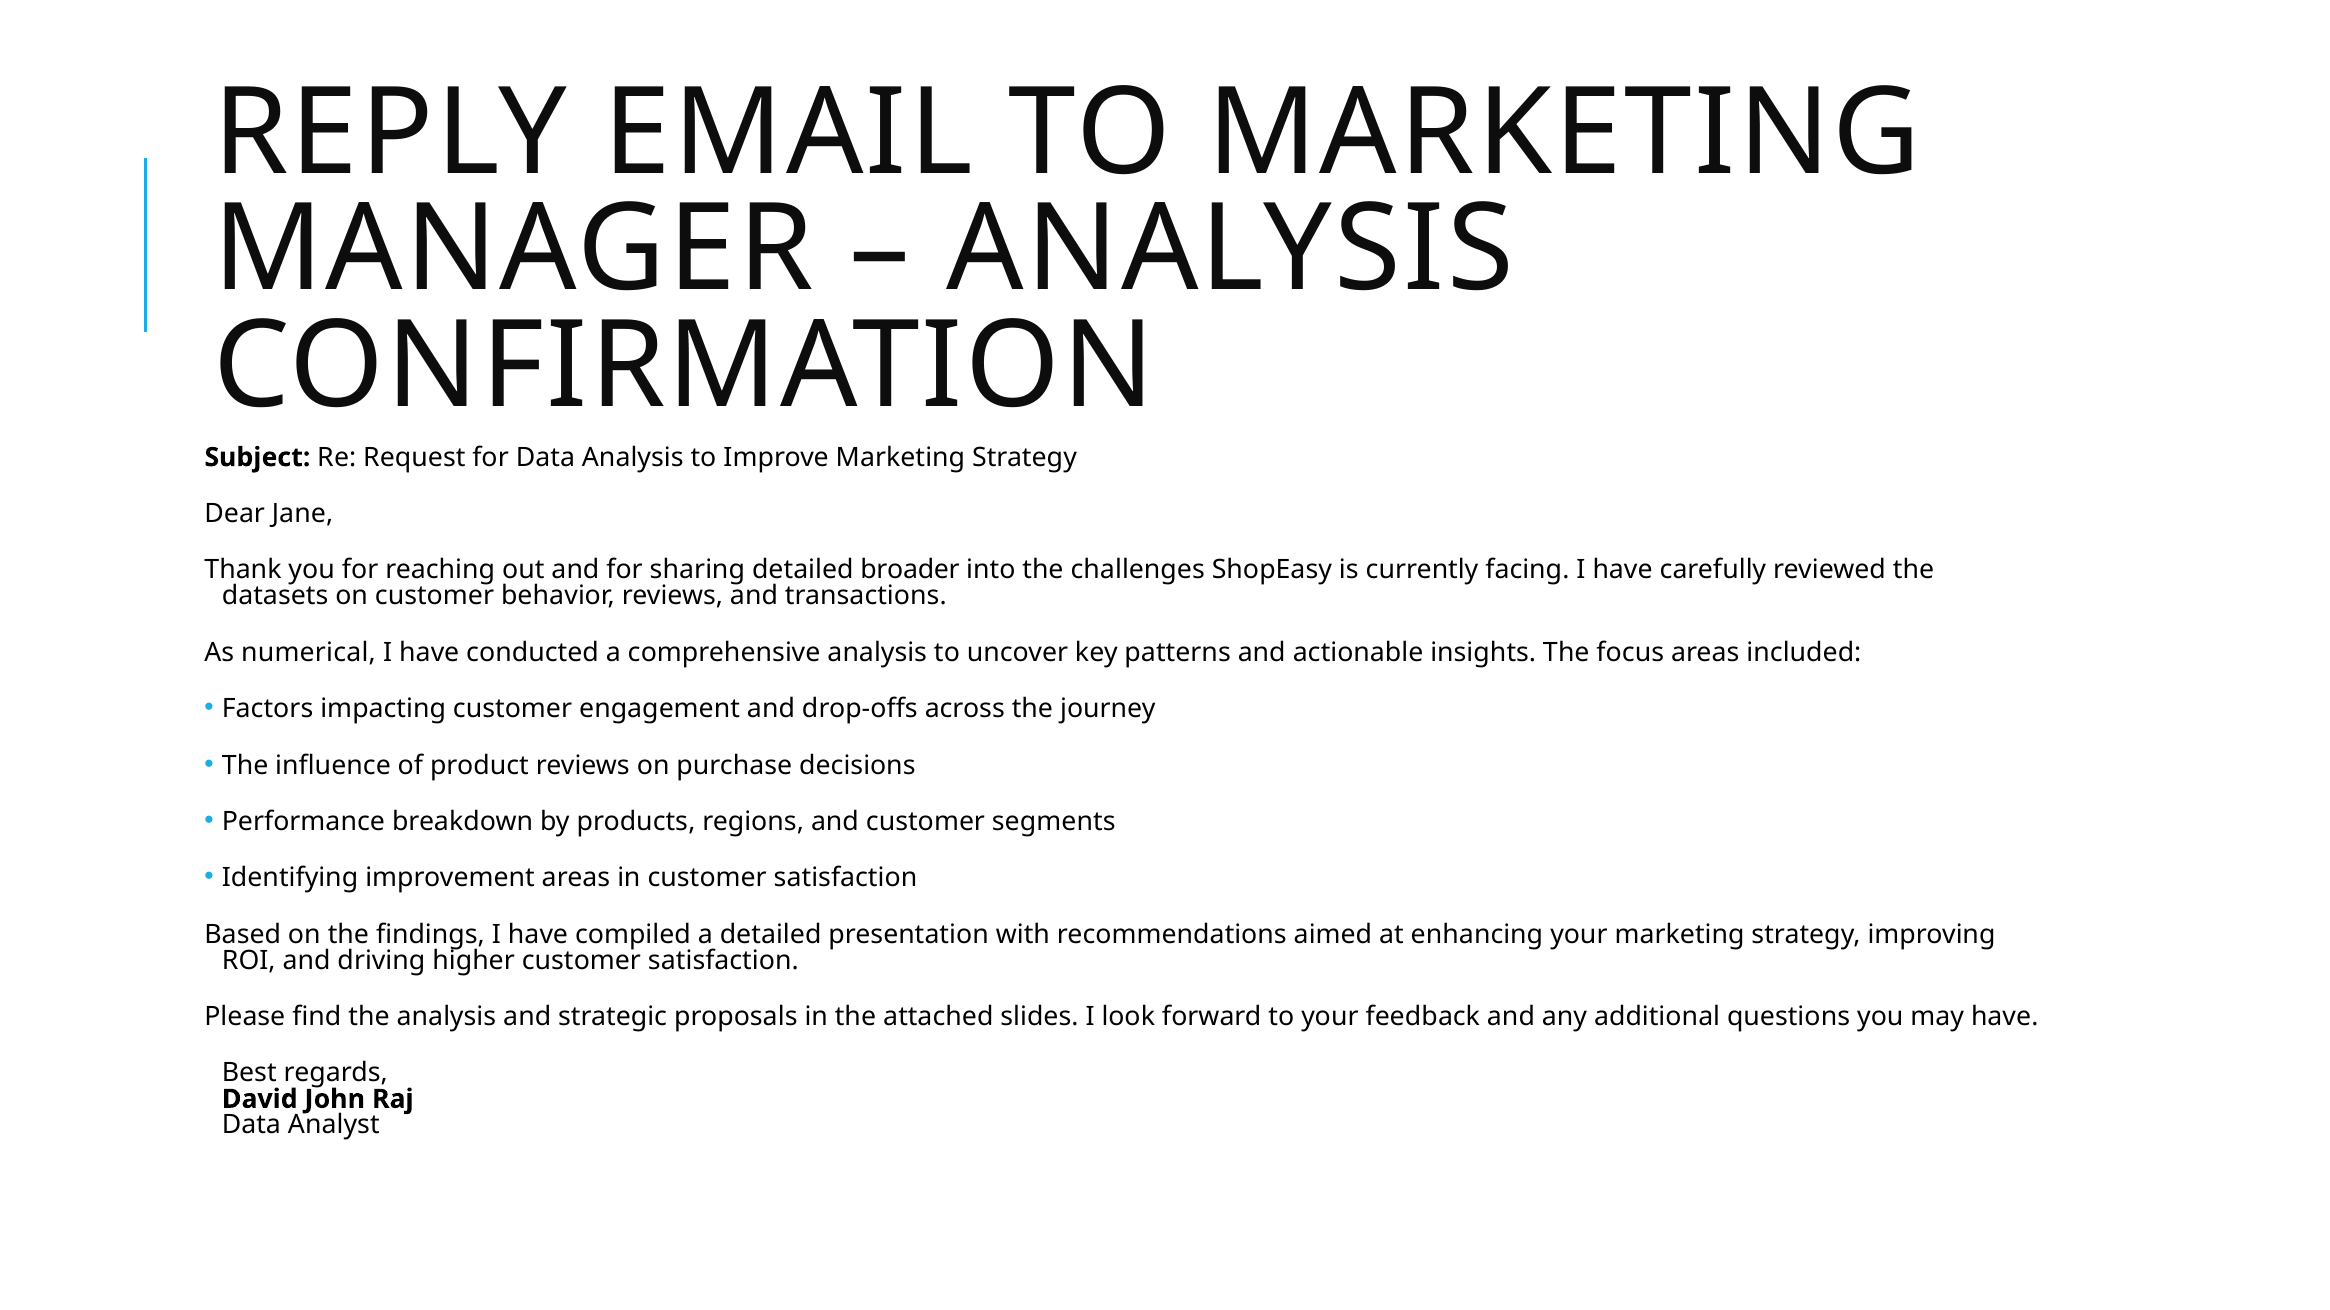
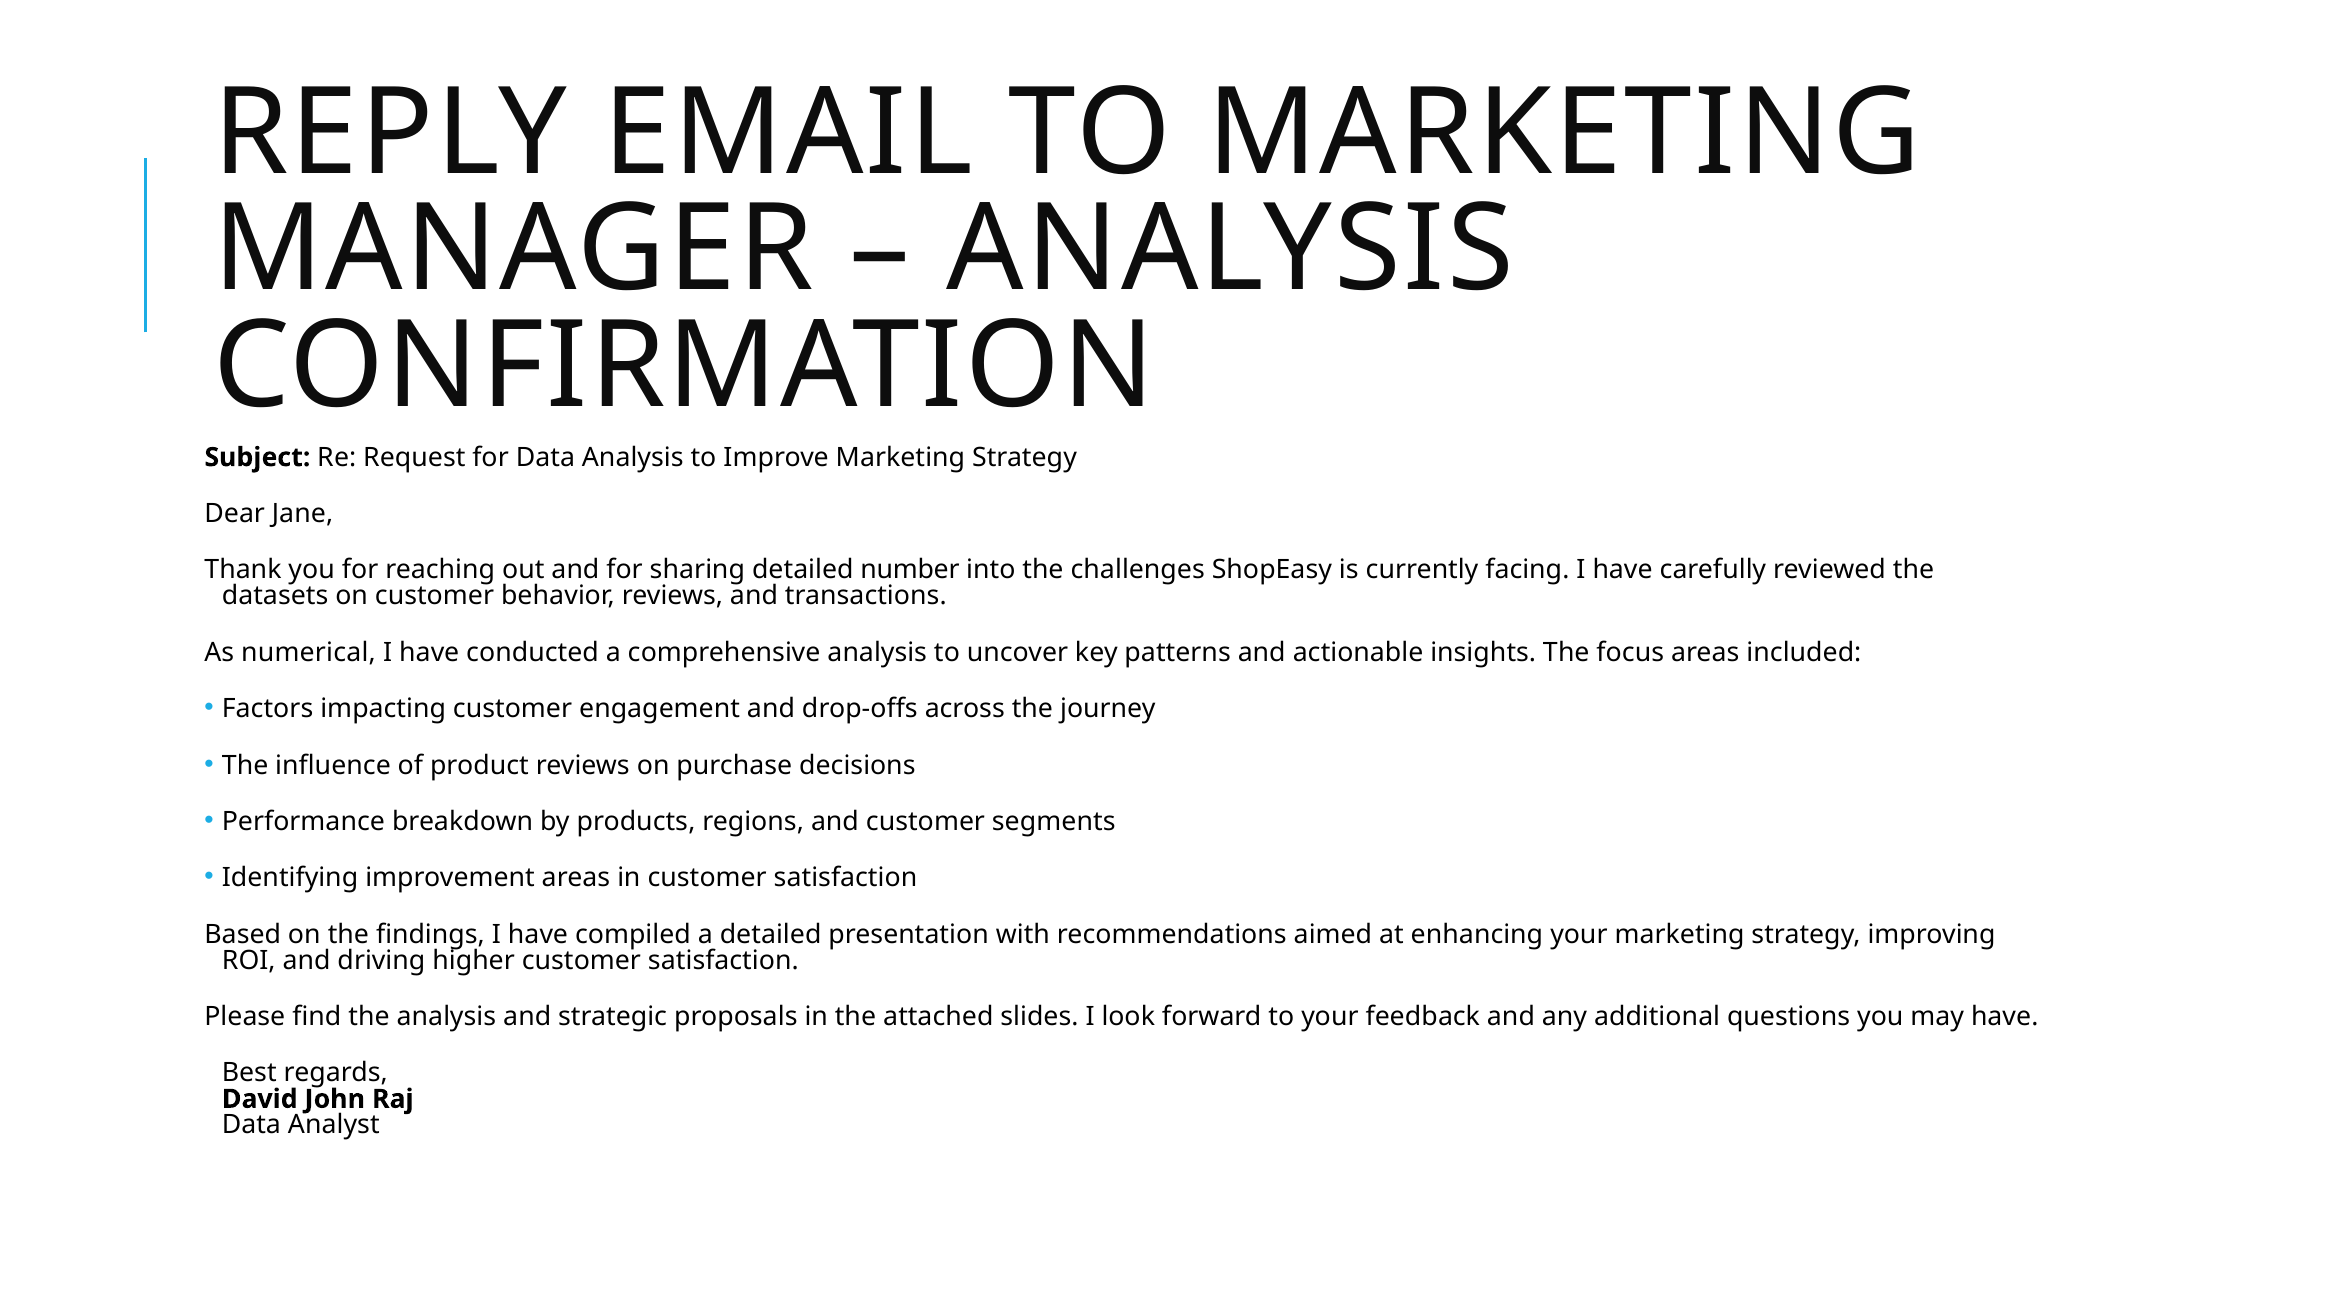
broader: broader -> number
